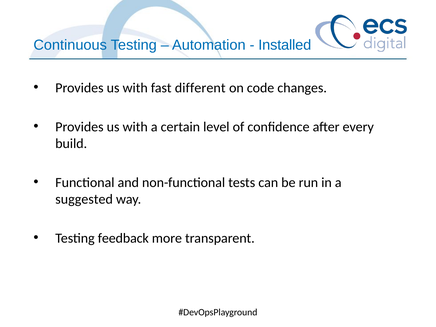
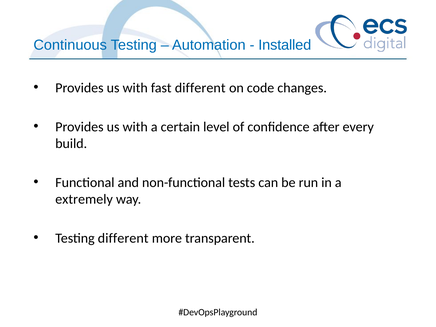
suggested: suggested -> extremely
Testing feedback: feedback -> different
